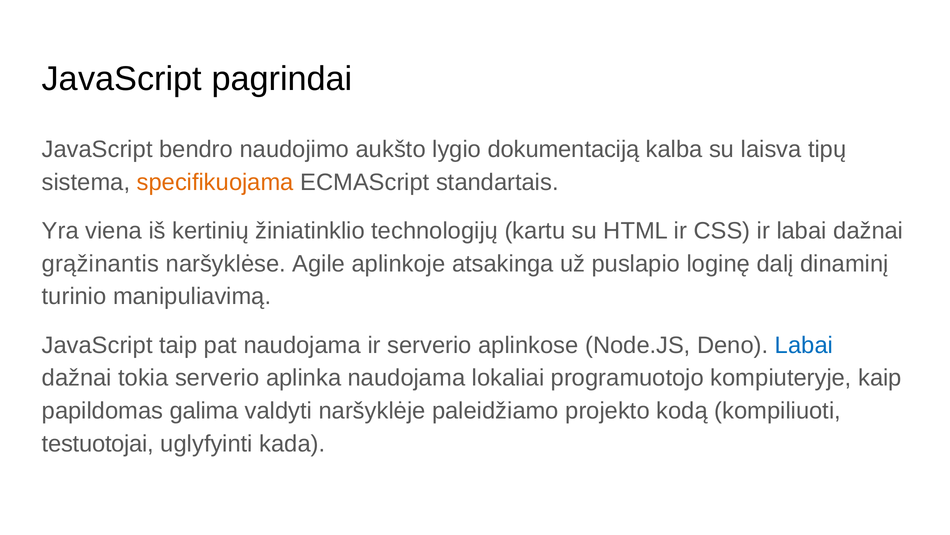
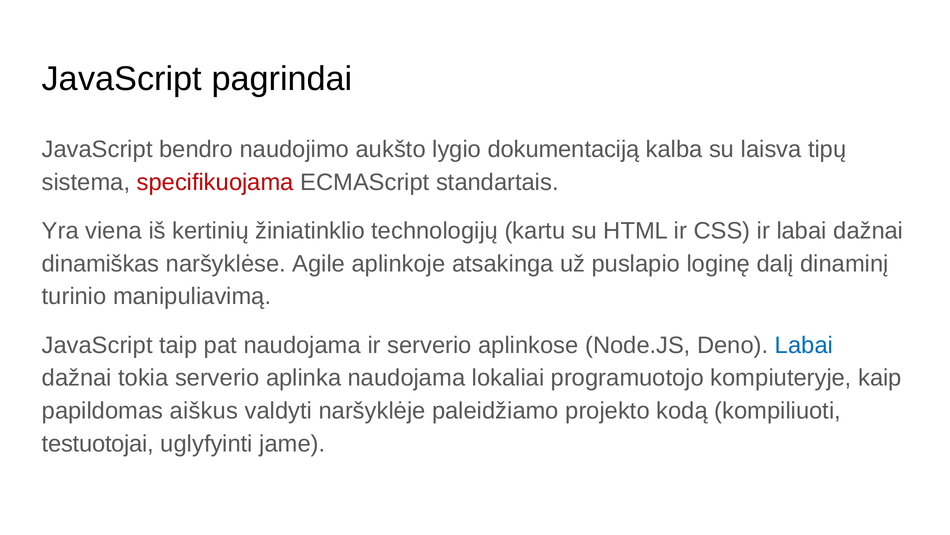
specifikuojama colour: orange -> red
grąžinantis: grąžinantis -> dinamiškas
galima: galima -> aiškus
kada: kada -> jame
